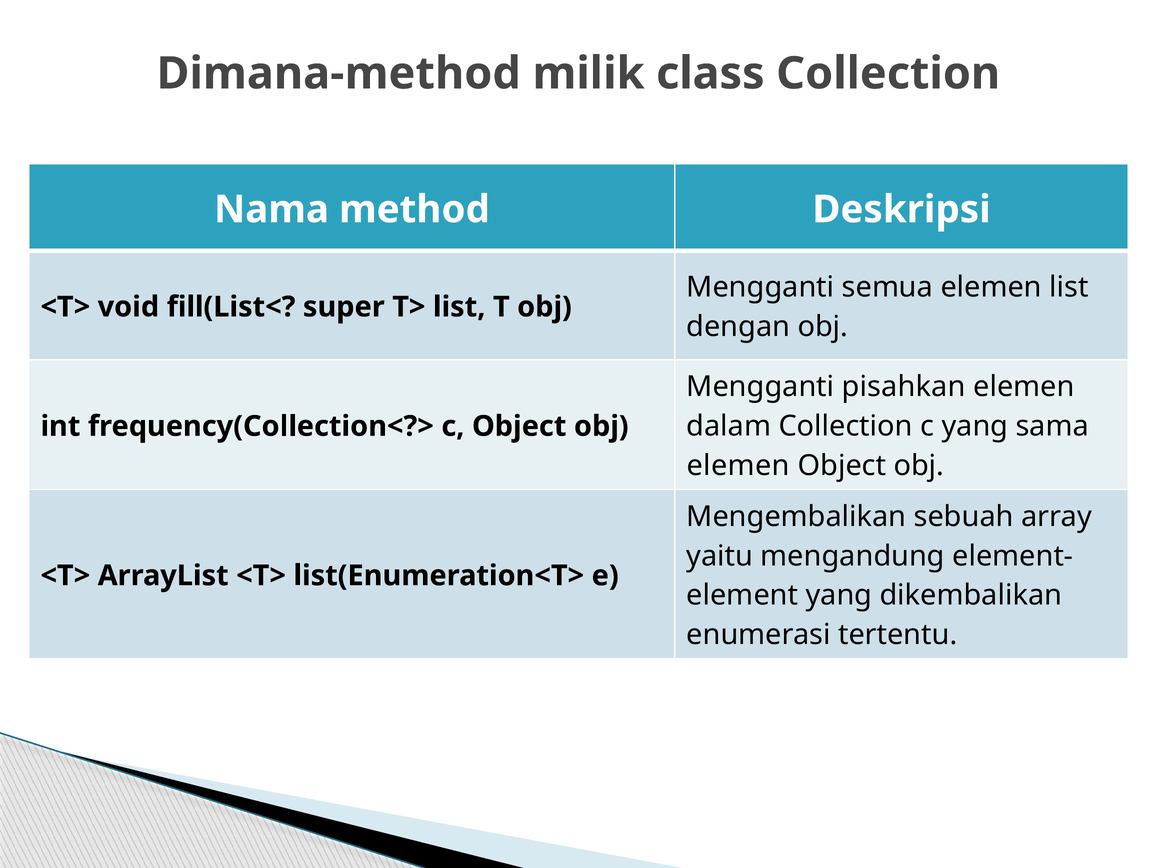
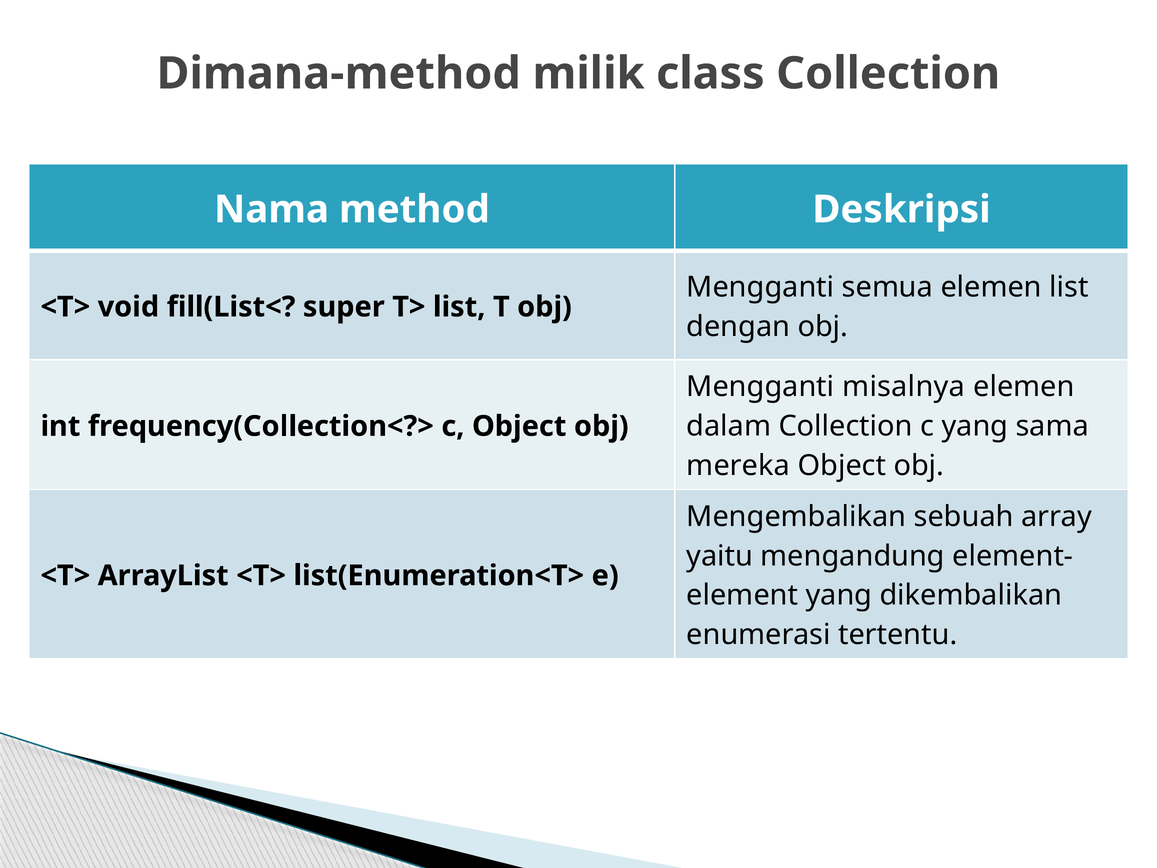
pisahkan: pisahkan -> misalnya
elemen at (738, 466): elemen -> mereka
